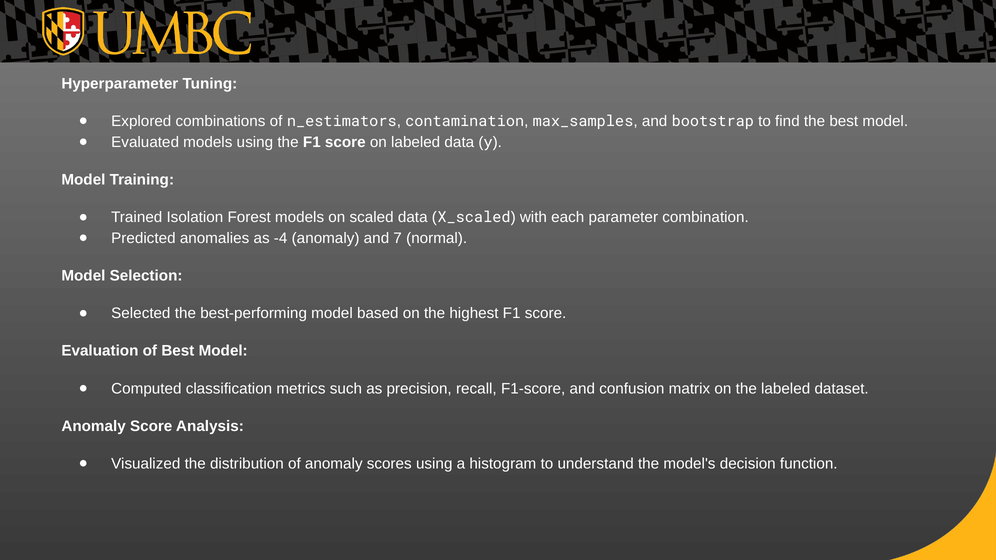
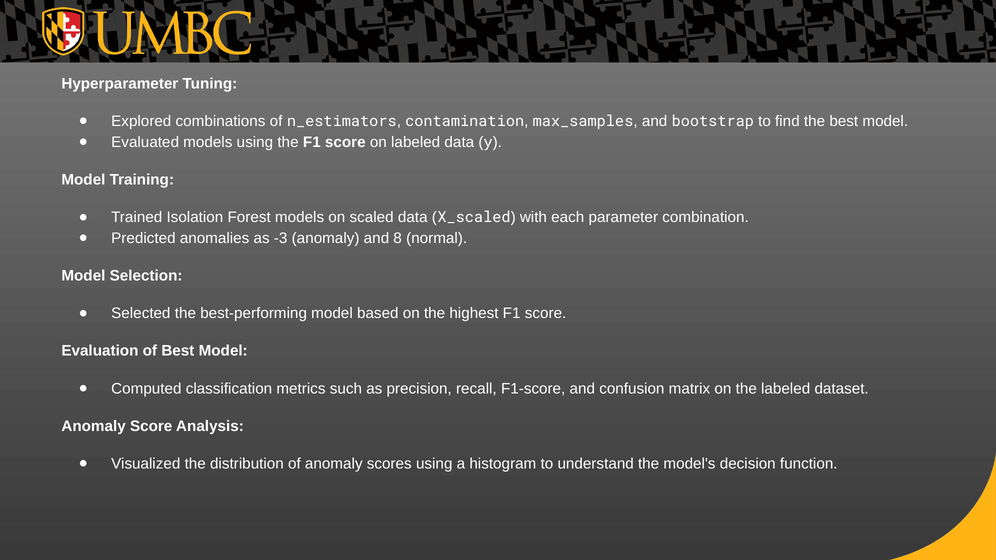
-4: -4 -> -3
7: 7 -> 8
